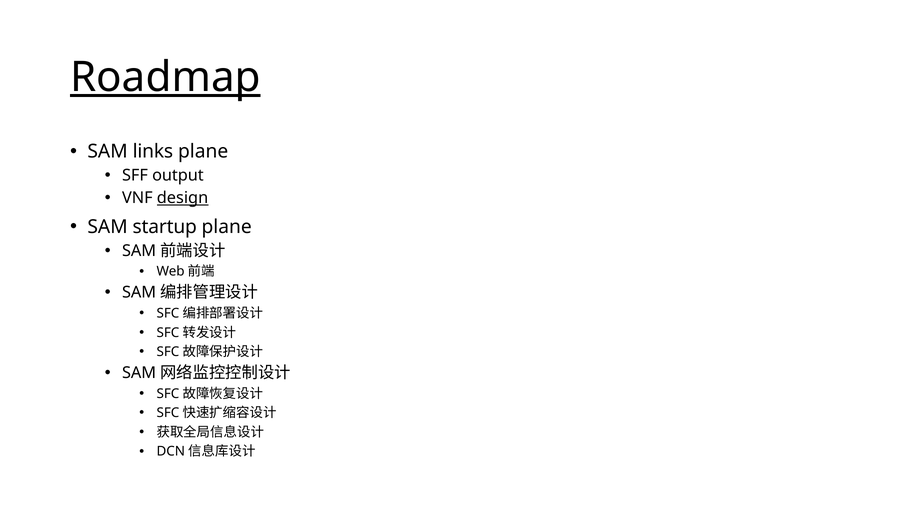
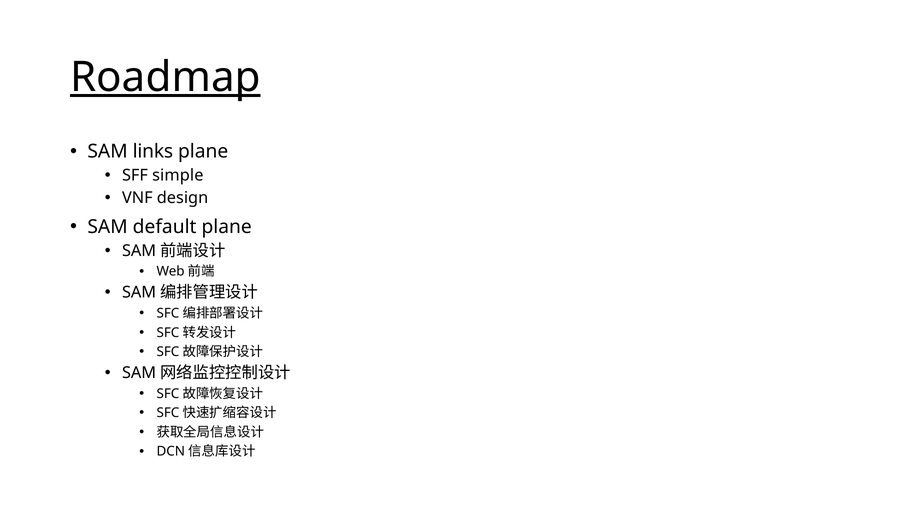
output: output -> simple
design underline: present -> none
startup: startup -> default
